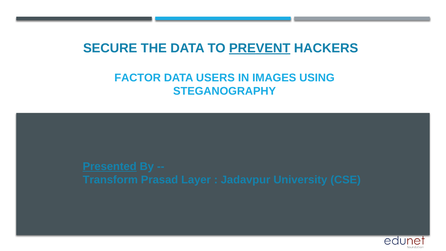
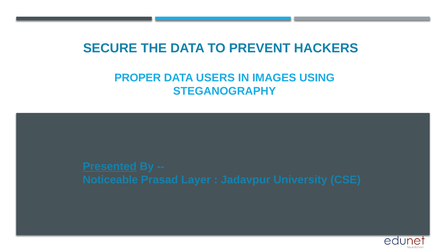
PREVENT underline: present -> none
FACTOR: FACTOR -> PROPER
Transform: Transform -> Noticeable
